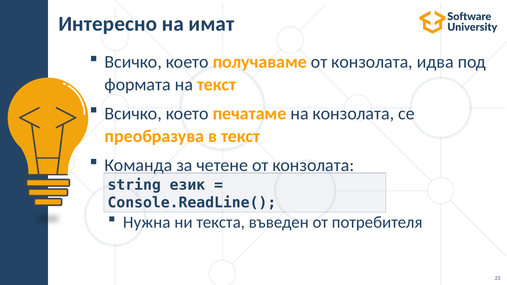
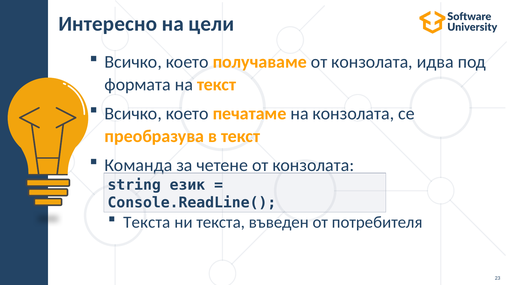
имат: имат -> цели
Нужна at (147, 222): Нужна -> Текстa
